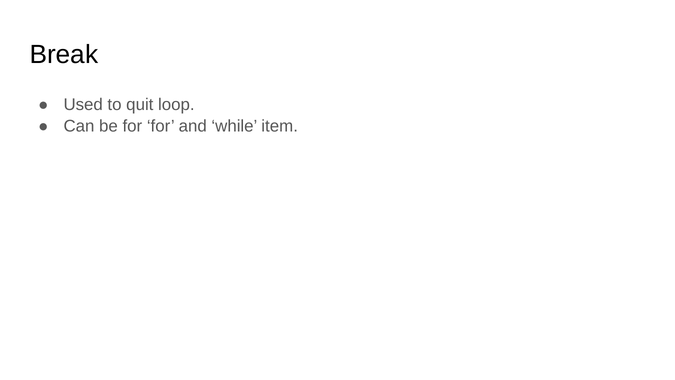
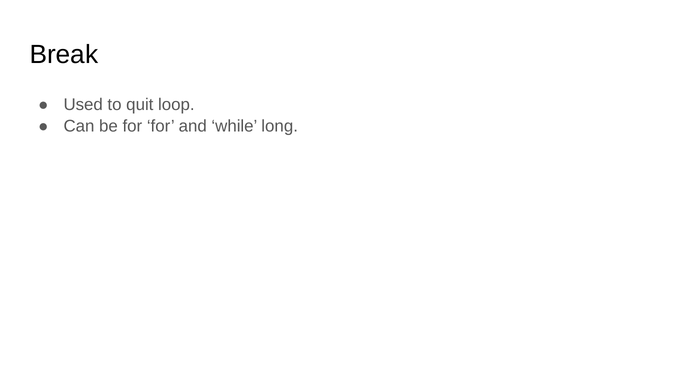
item: item -> long
